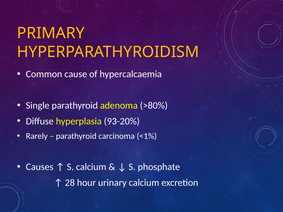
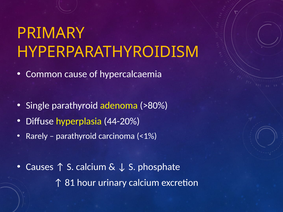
93-20%: 93-20% -> 44-20%
28: 28 -> 81
